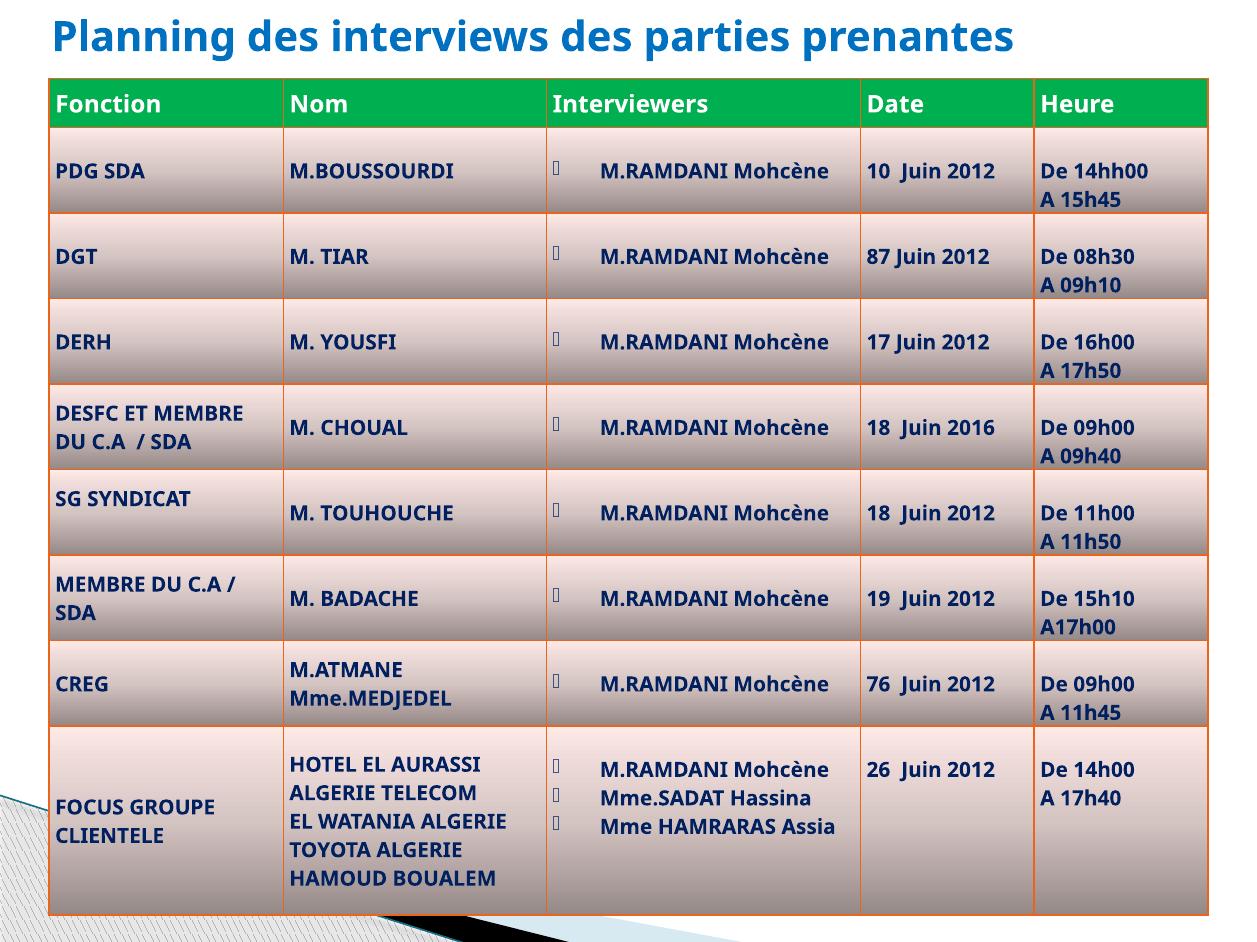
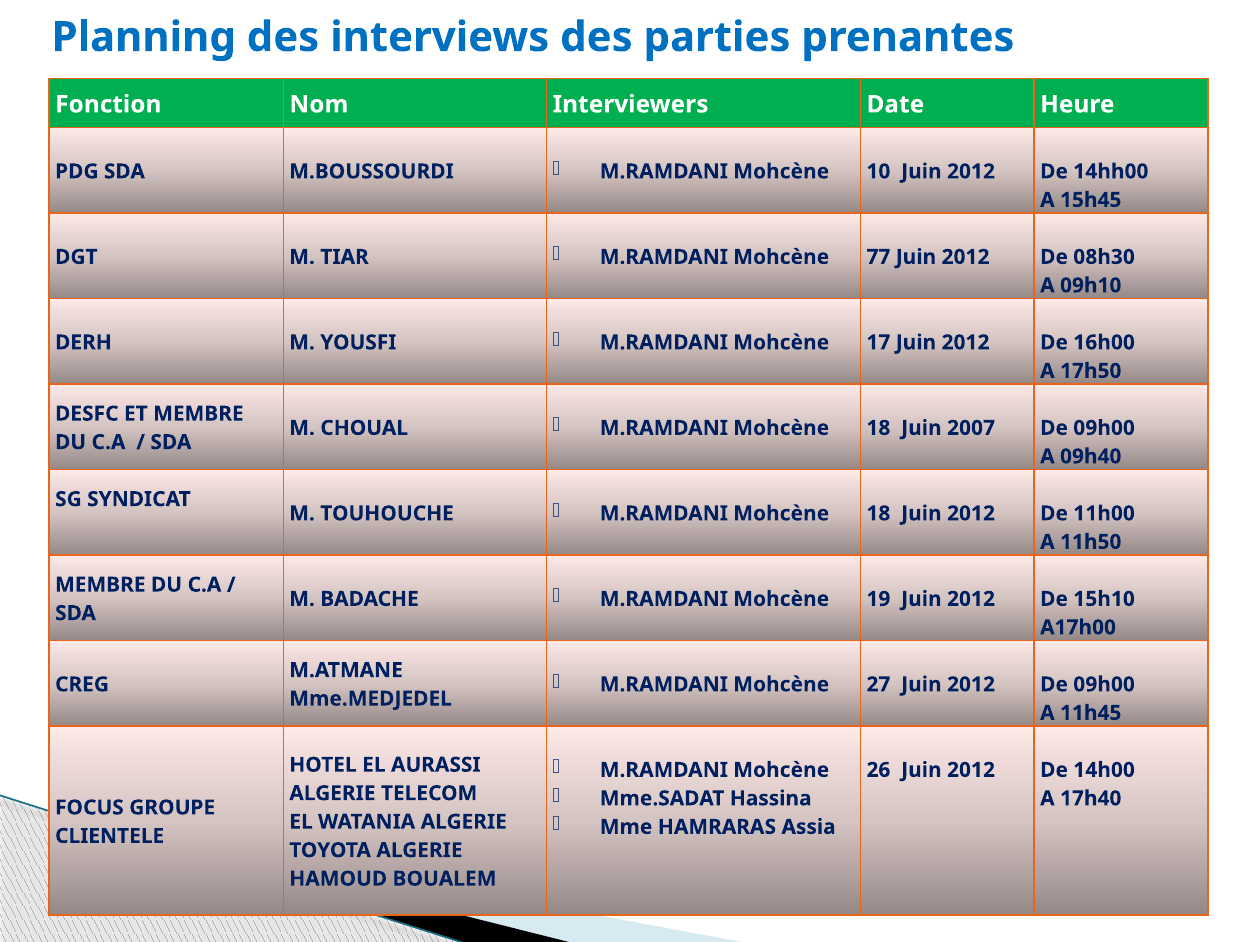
87: 87 -> 77
2016: 2016 -> 2007
76: 76 -> 27
